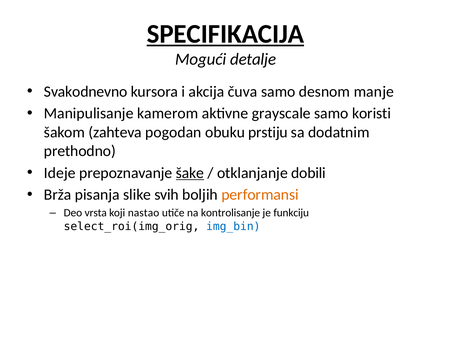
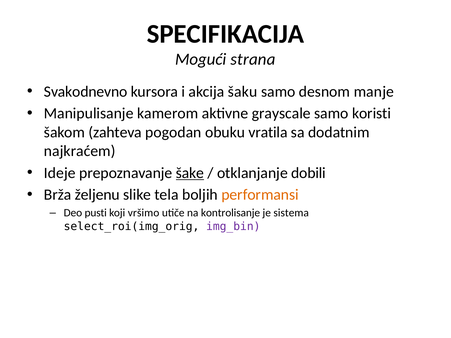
SPECIFIKACIJA underline: present -> none
detalje: detalje -> strana
čuva: čuva -> šaku
prstiju: prstiju -> vratila
prethodno: prethodno -> najkraćem
pisanja: pisanja -> željenu
svih: svih -> tela
vrsta: vrsta -> pusti
nastao: nastao -> vršimo
funkciju: funkciju -> sistema
img_bin colour: blue -> purple
